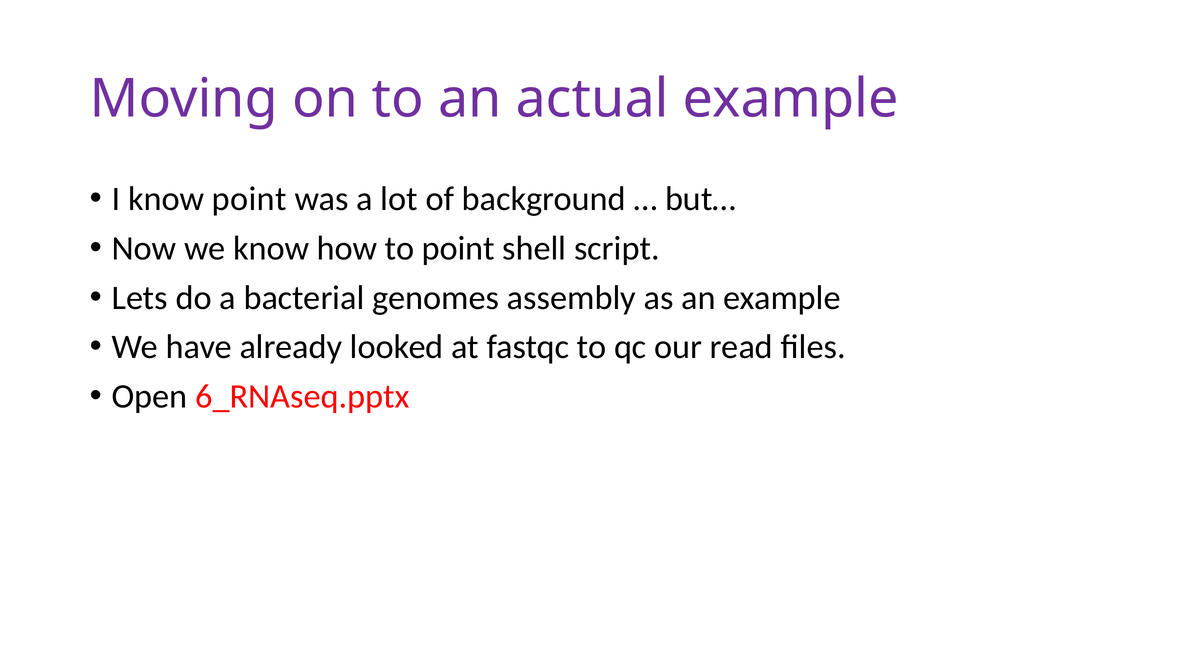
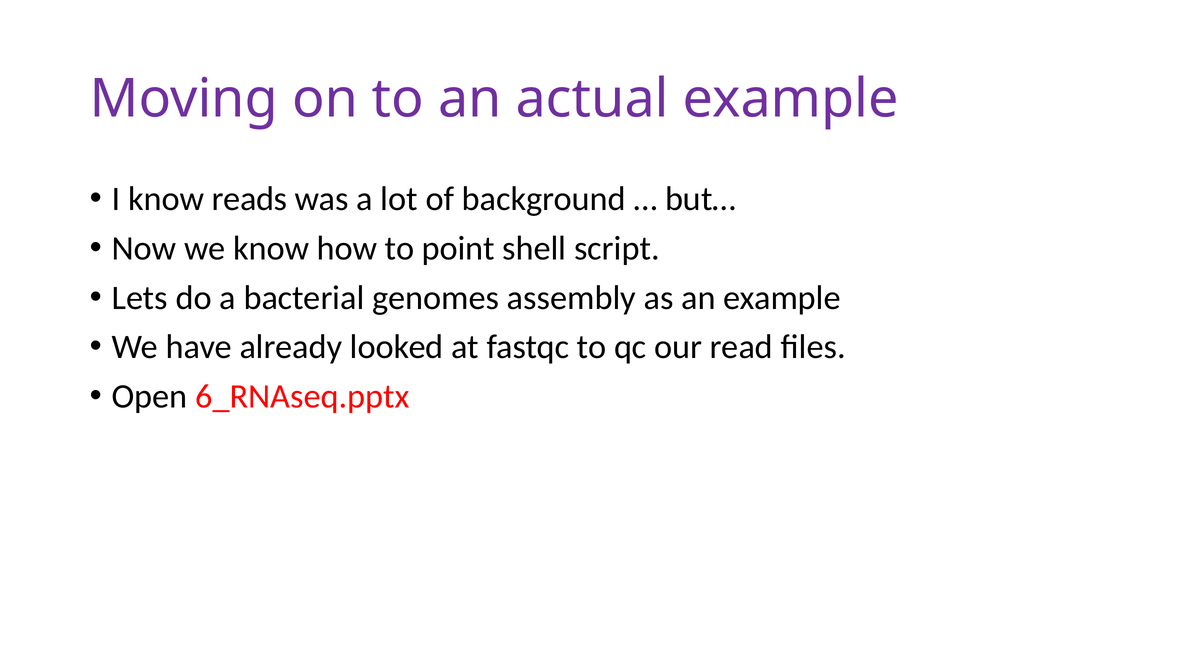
know point: point -> reads
